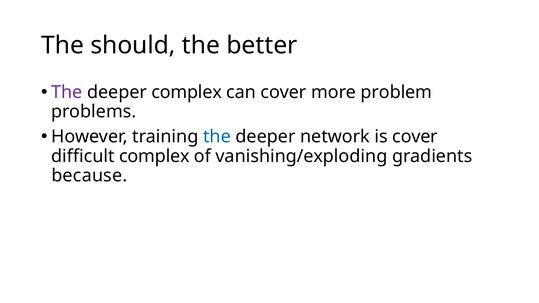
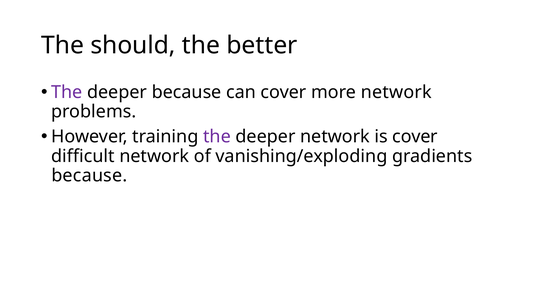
deeper complex: complex -> because
more problem: problem -> network
the at (217, 137) colour: blue -> purple
difficult complex: complex -> network
